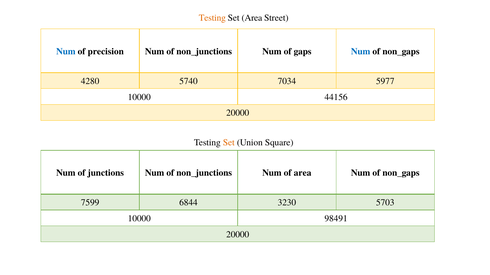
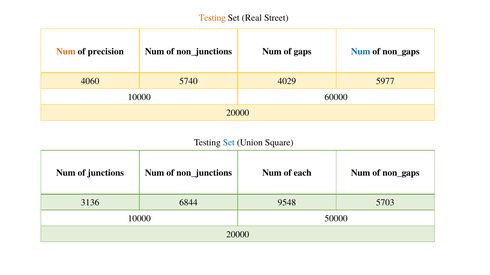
Set Area: Area -> Real
Num at (66, 51) colour: blue -> orange
4280: 4280 -> 4060
7034: 7034 -> 4029
44156: 44156 -> 60000
Set at (229, 143) colour: orange -> blue
of area: area -> each
7599: 7599 -> 3136
3230: 3230 -> 9548
98491: 98491 -> 50000
